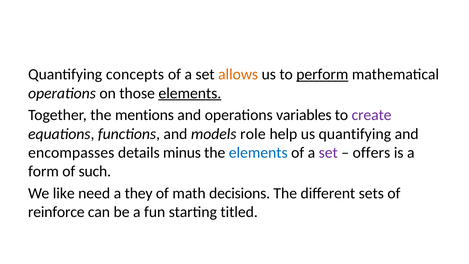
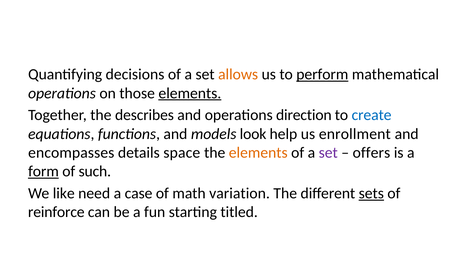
concepts: concepts -> decisions
mentions: mentions -> describes
variables: variables -> direction
create colour: purple -> blue
role: role -> look
us quantifying: quantifying -> enrollment
minus: minus -> space
elements at (258, 153) colour: blue -> orange
form underline: none -> present
they: they -> case
decisions: decisions -> variation
sets underline: none -> present
